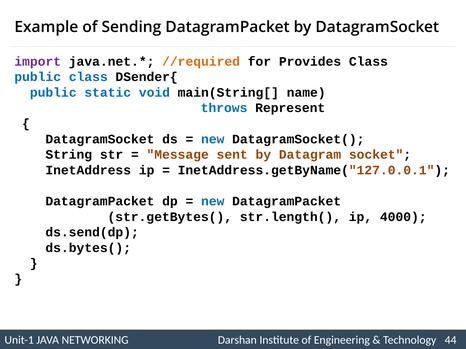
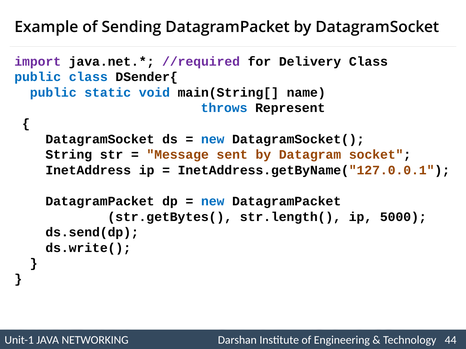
//required colour: orange -> purple
Provides: Provides -> Delivery
4000: 4000 -> 5000
ds.bytes(: ds.bytes( -> ds.write(
